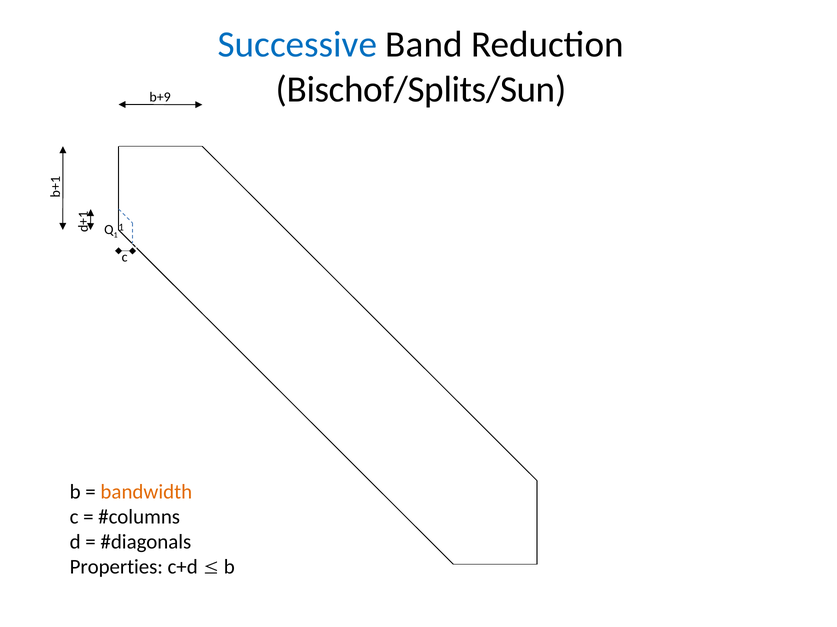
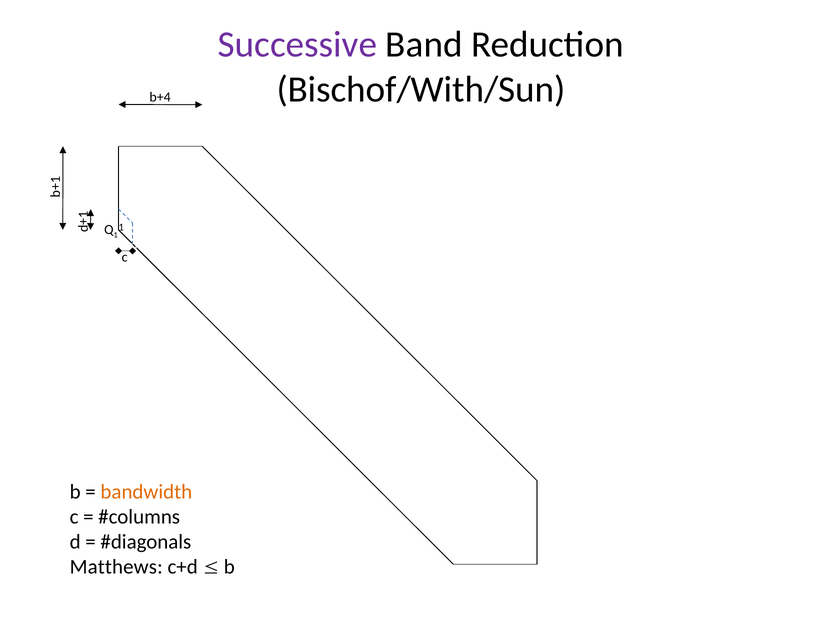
Successive colour: blue -> purple
Bischof/Splits/Sun: Bischof/Splits/Sun -> Bischof/With/Sun
b+9: b+9 -> b+4
Properties: Properties -> Matthews
